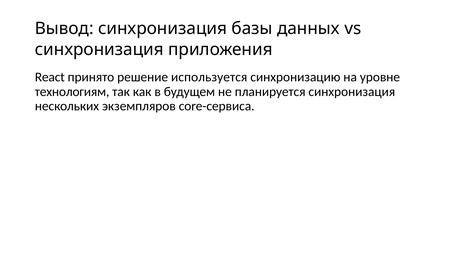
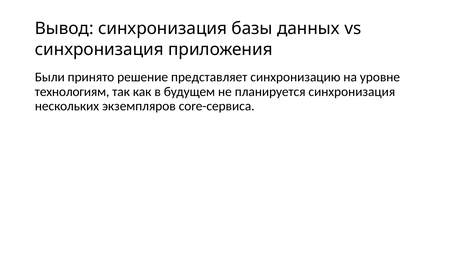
React: React -> Были
используется: используется -> представляет
